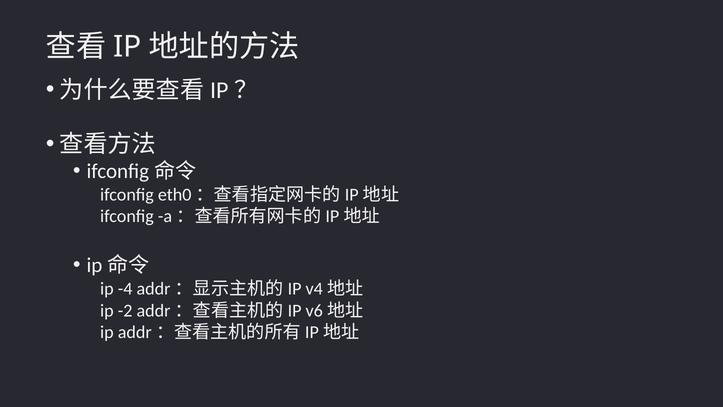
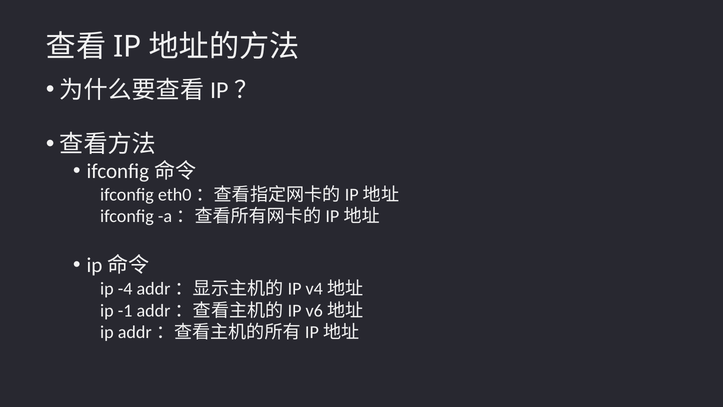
-2: -2 -> -1
